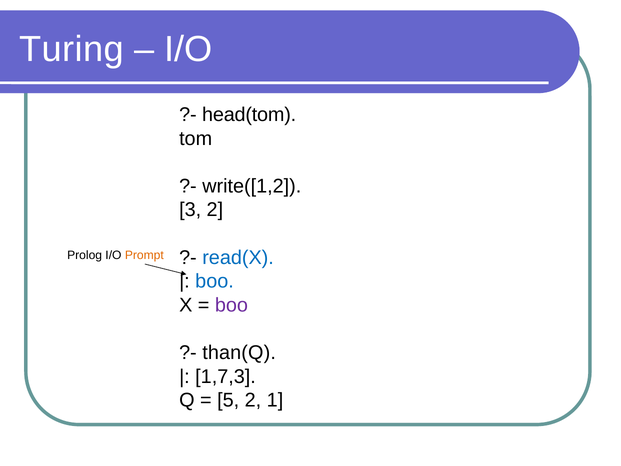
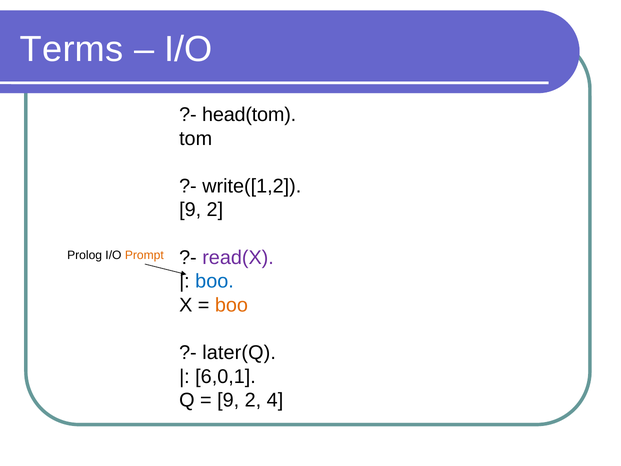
Turing: Turing -> Terms
3 at (190, 210): 3 -> 9
read(X colour: blue -> purple
boo at (231, 305) colour: purple -> orange
than(Q: than(Q -> later(Q
1,7,3: 1,7,3 -> 6,0,1
5 at (228, 400): 5 -> 9
1: 1 -> 4
